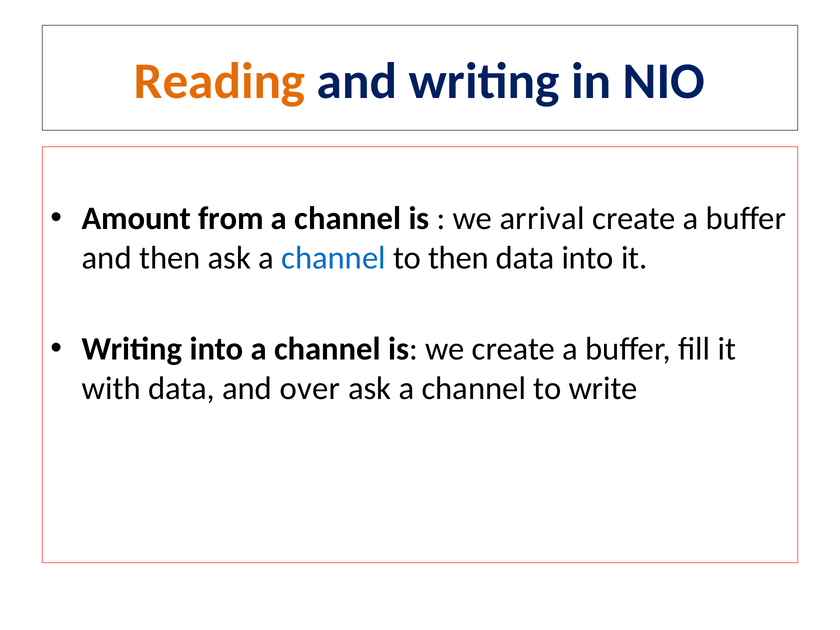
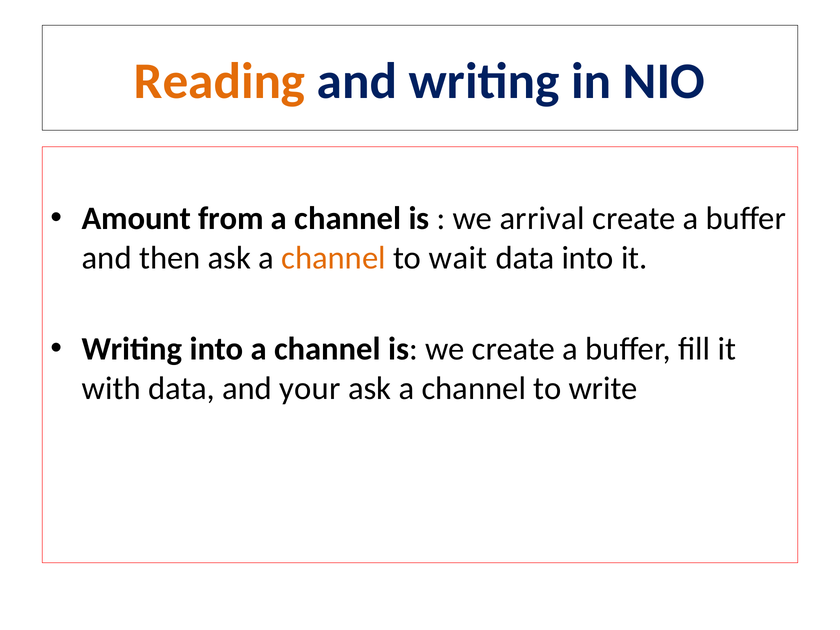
channel at (334, 258) colour: blue -> orange
to then: then -> wait
over: over -> your
